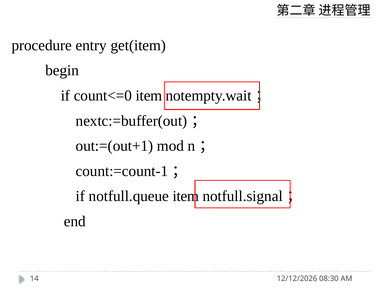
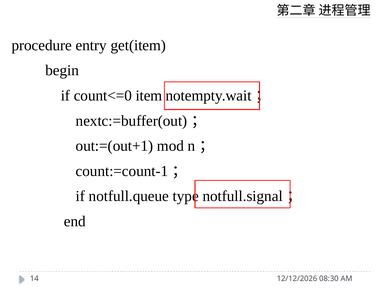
notfull.queue item: item -> type
